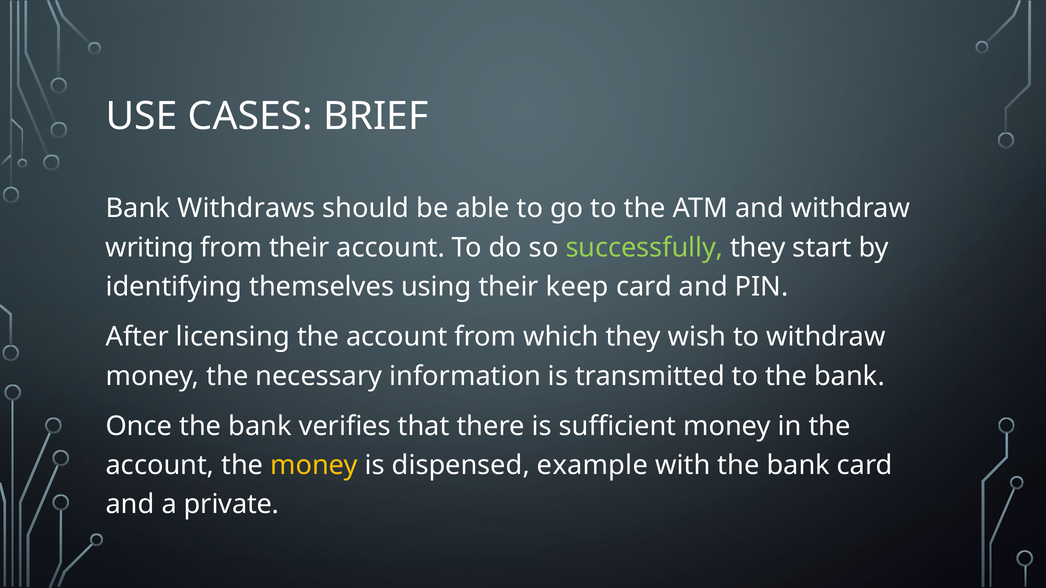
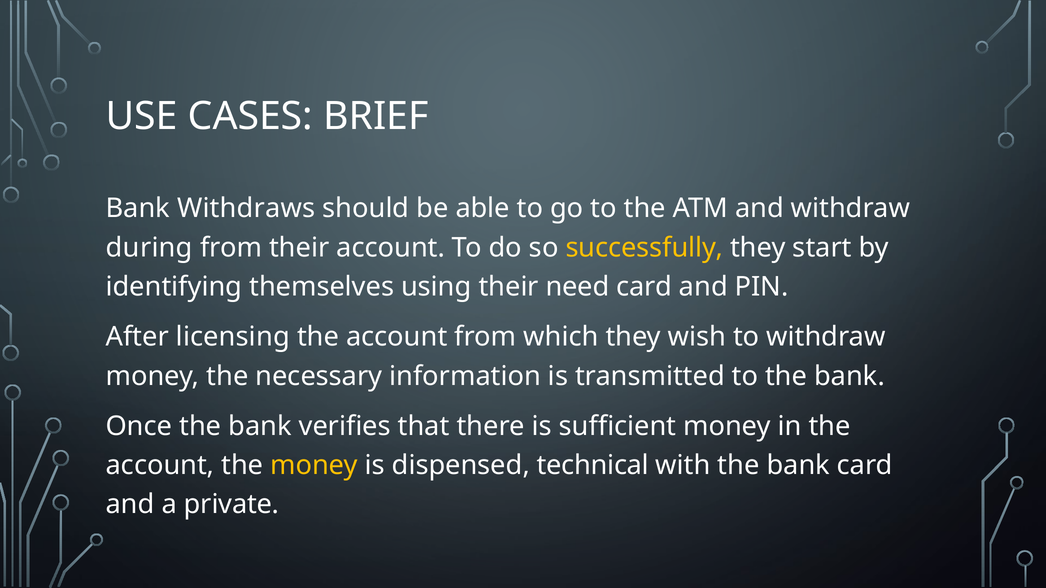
writing: writing -> during
successfully colour: light green -> yellow
keep: keep -> need
example: example -> technical
